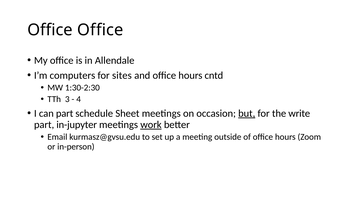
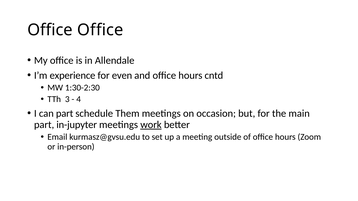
computers: computers -> experience
sites: sites -> even
Sheet: Sheet -> Them
but underline: present -> none
write: write -> main
